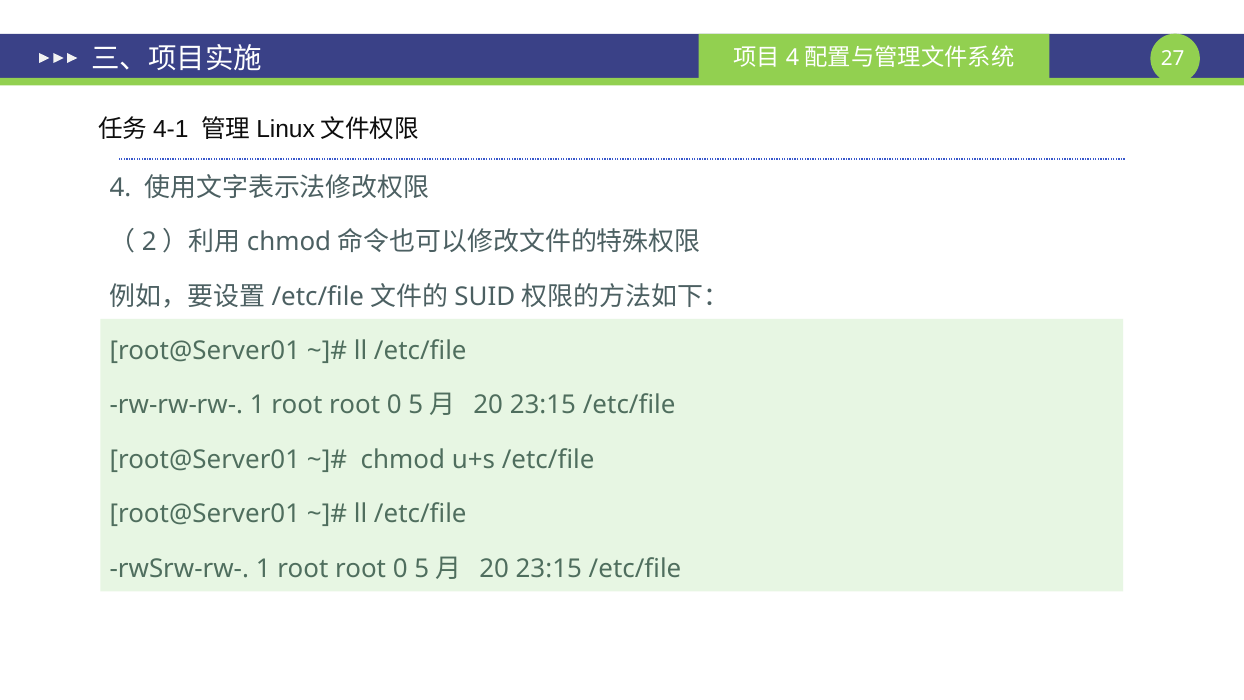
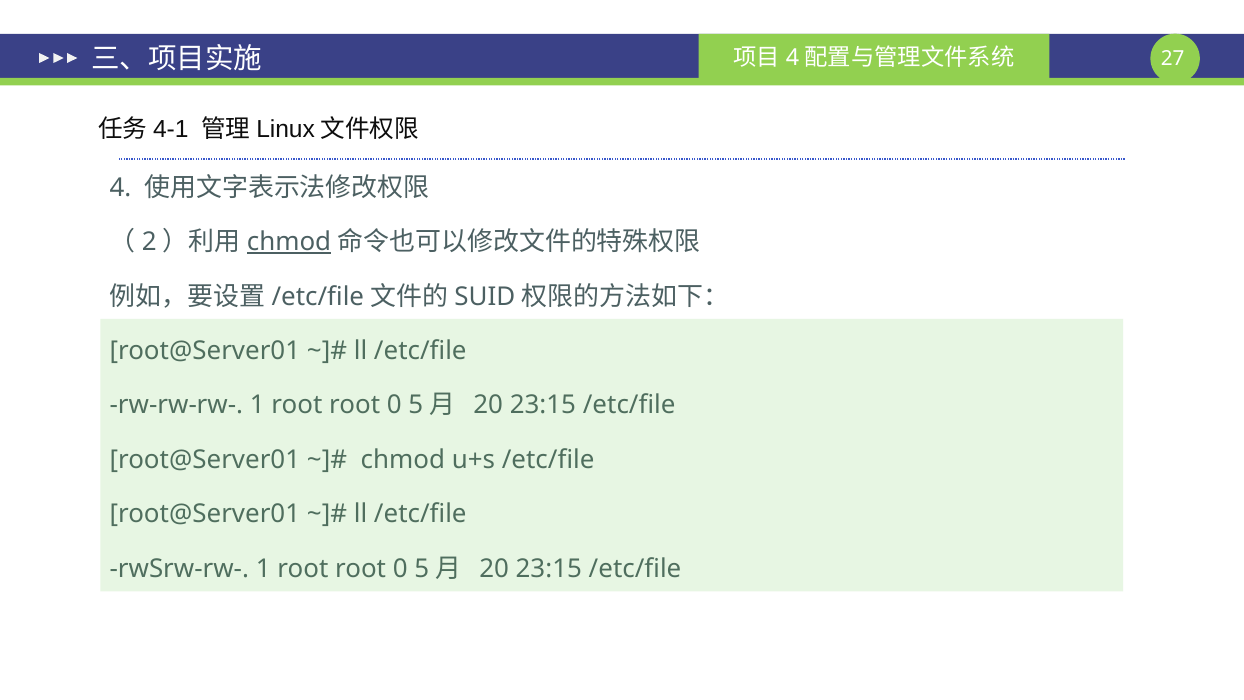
chmod at (289, 242) underline: none -> present
